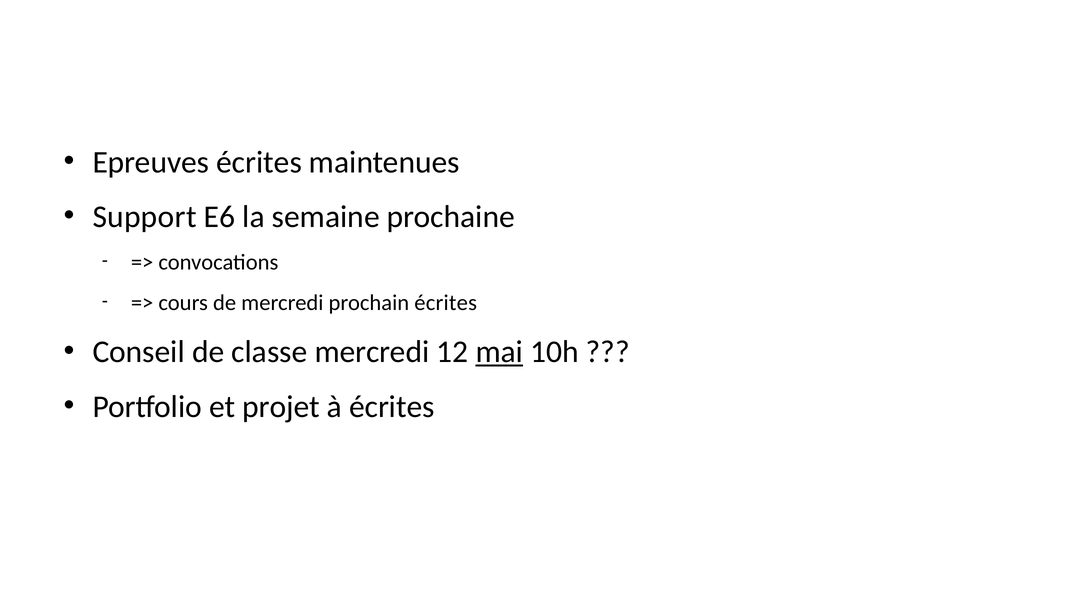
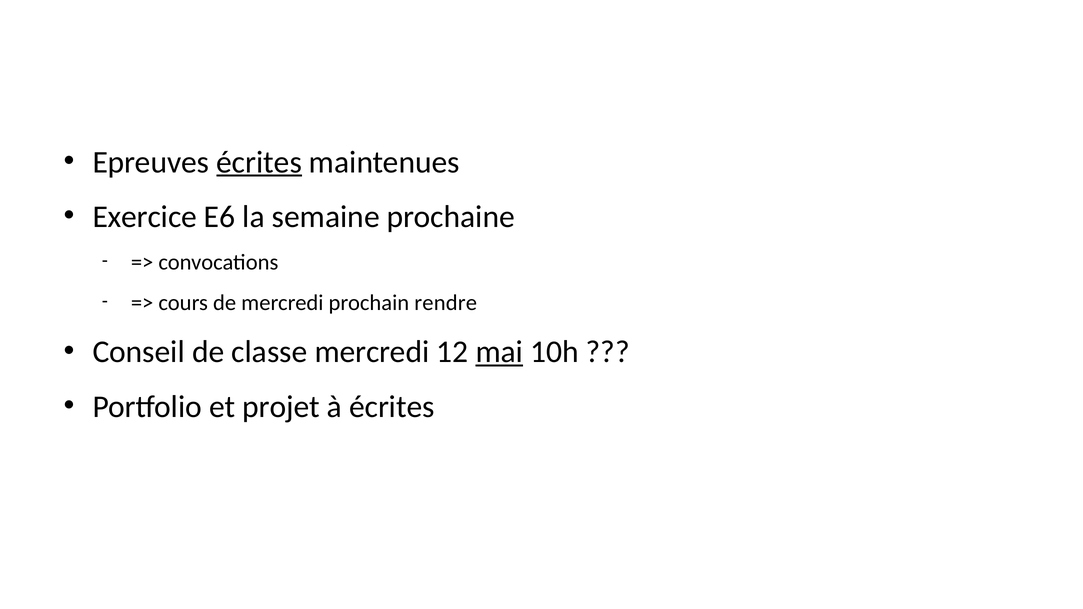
écrites at (259, 162) underline: none -> present
Support: Support -> Exercice
prochain écrites: écrites -> rendre
